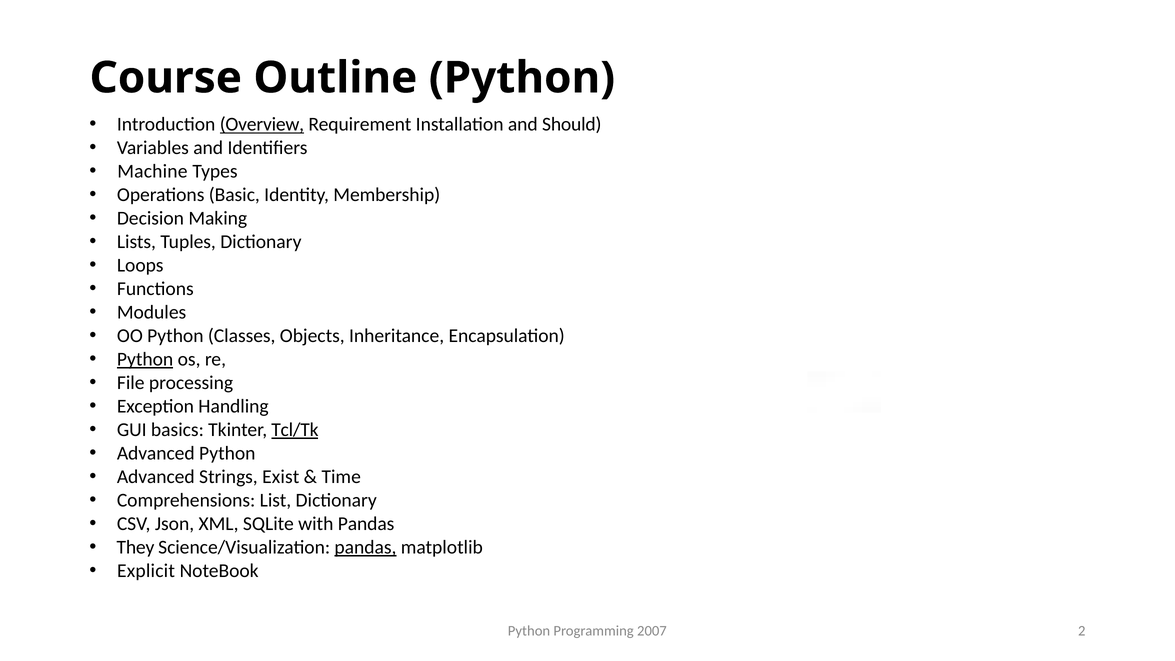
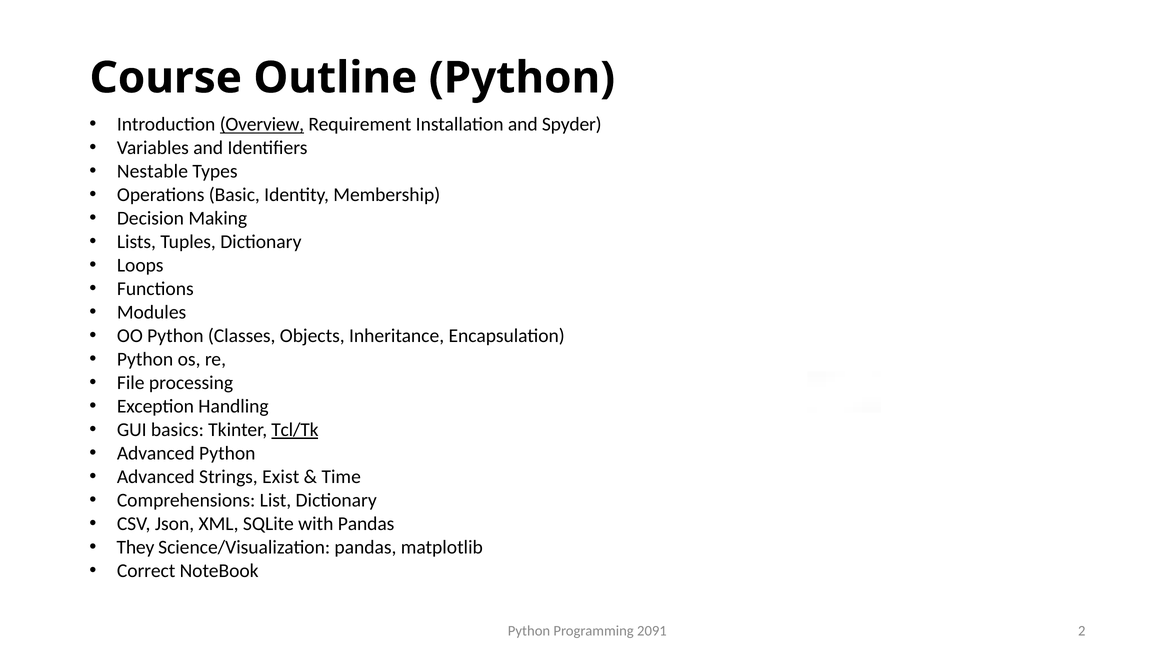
Should: Should -> Spyder
Machine: Machine -> Nestable
Python at (145, 359) underline: present -> none
pandas at (365, 547) underline: present -> none
Explicit: Explicit -> Correct
2007: 2007 -> 2091
